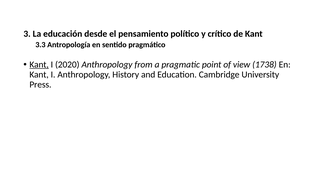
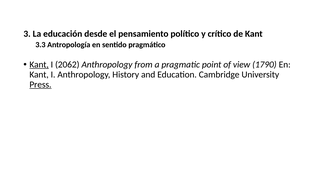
2020: 2020 -> 2062
1738: 1738 -> 1790
Press underline: none -> present
